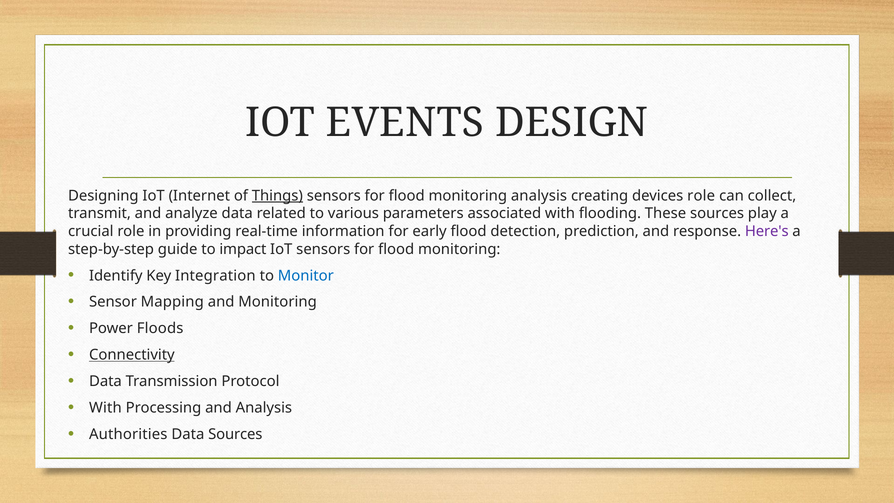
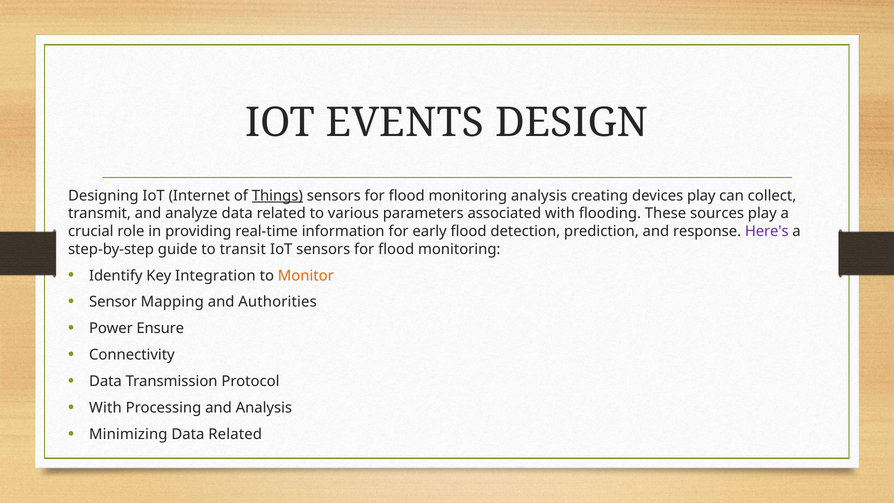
devices role: role -> play
impact: impact -> transit
Monitor colour: blue -> orange
and Monitoring: Monitoring -> Authorities
Floods: Floods -> Ensure
Connectivity underline: present -> none
Authorities: Authorities -> Minimizing
Sources at (235, 434): Sources -> Related
